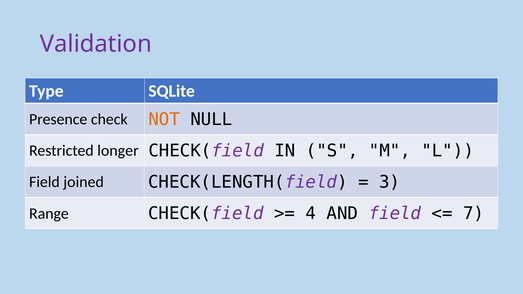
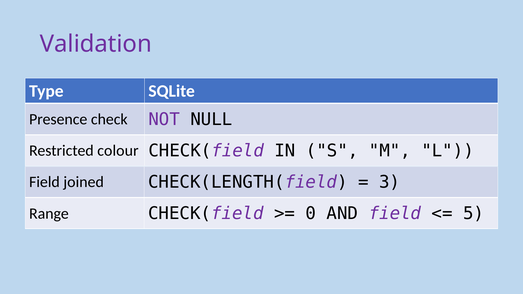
NOT colour: orange -> purple
longer: longer -> colour
4: 4 -> 0
7: 7 -> 5
